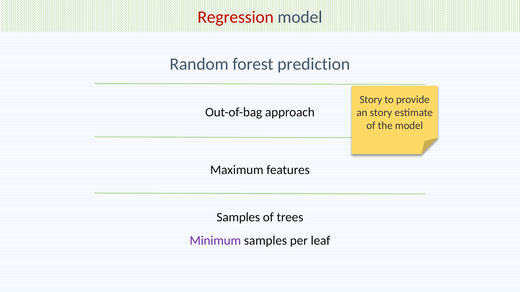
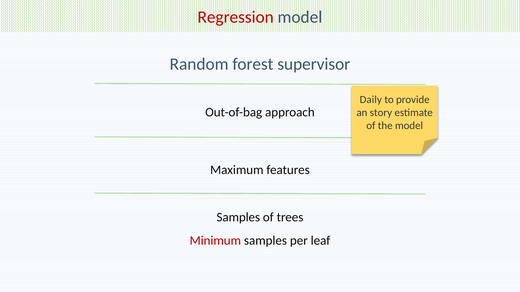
prediction: prediction -> supervisor
Story at (371, 100): Story -> Daily
Minimum colour: purple -> red
